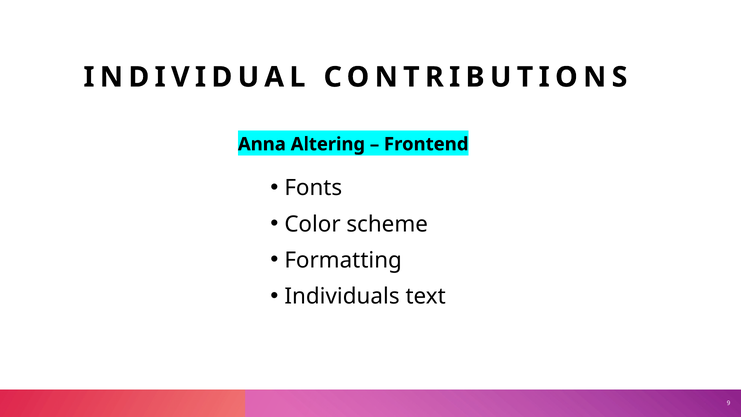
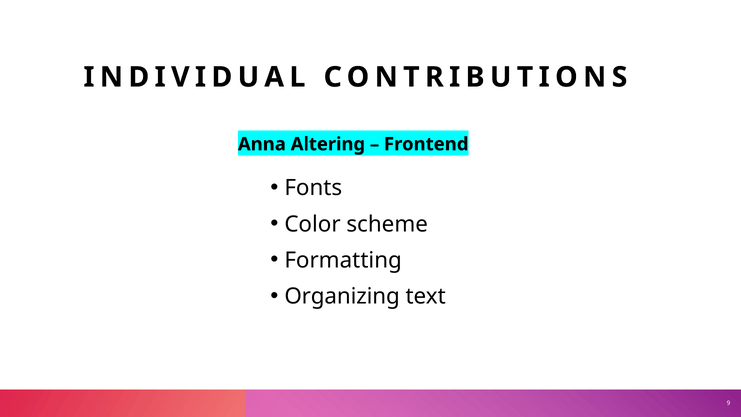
Individuals: Individuals -> Organizing
